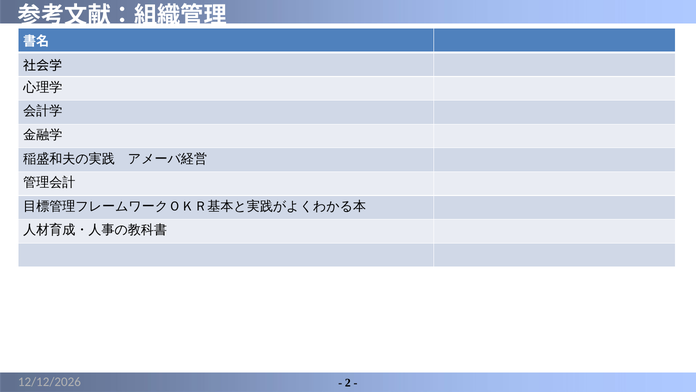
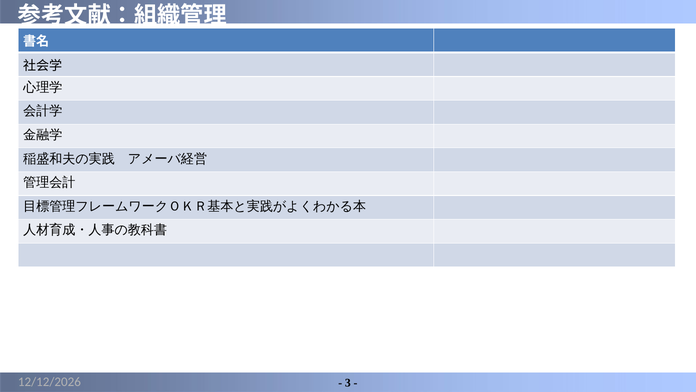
2: 2 -> 3
